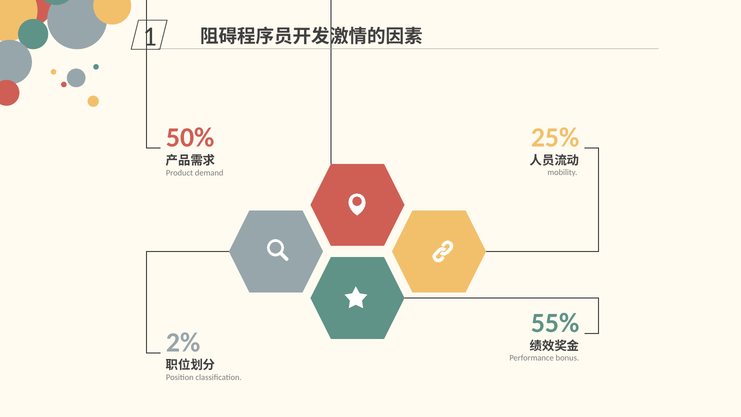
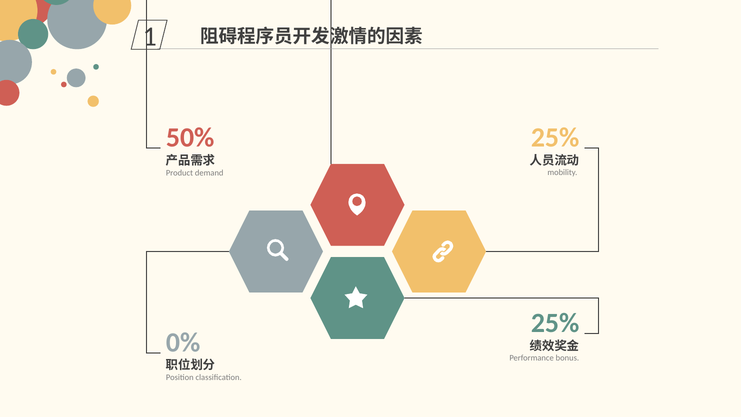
55% at (555, 323): 55% -> 25%
2%: 2% -> 0%
